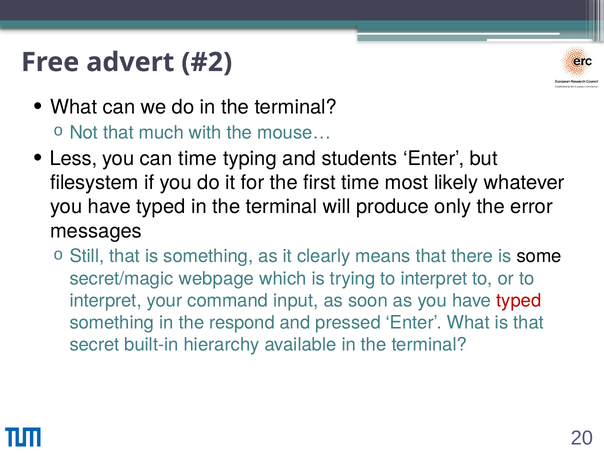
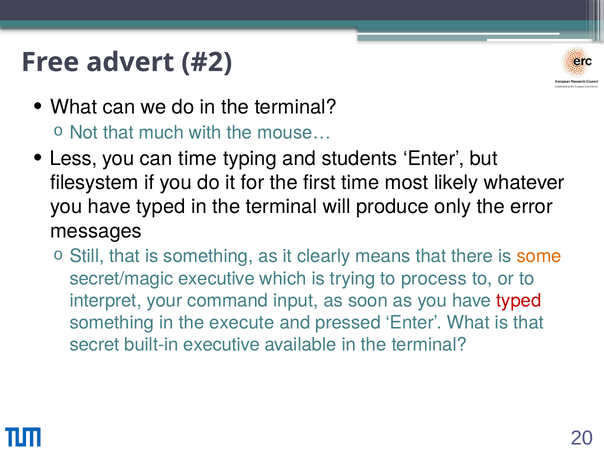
some colour: black -> orange
secret/magic webpage: webpage -> executive
trying to interpret: interpret -> process
respond: respond -> execute
built-in hierarchy: hierarchy -> executive
